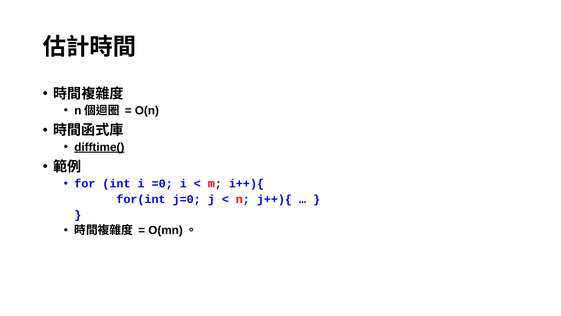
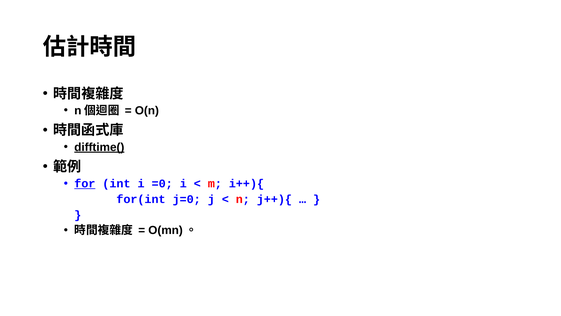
for underline: none -> present
